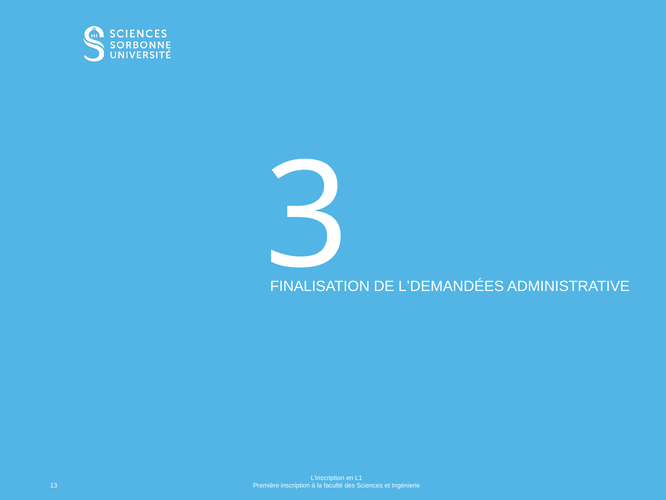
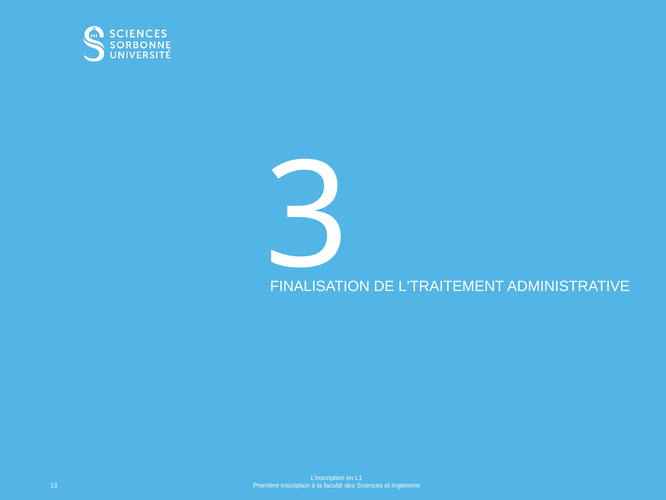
L’DEMANDÉES: L’DEMANDÉES -> L’TRAITEMENT
